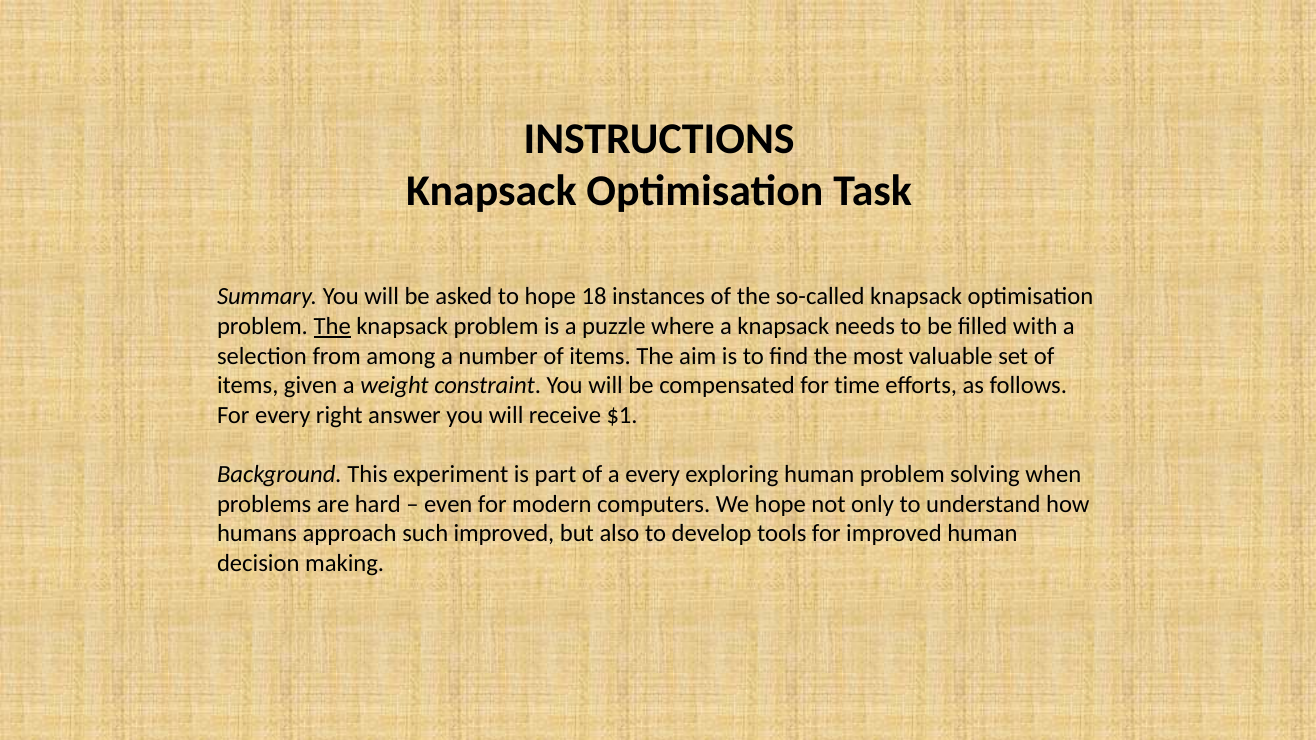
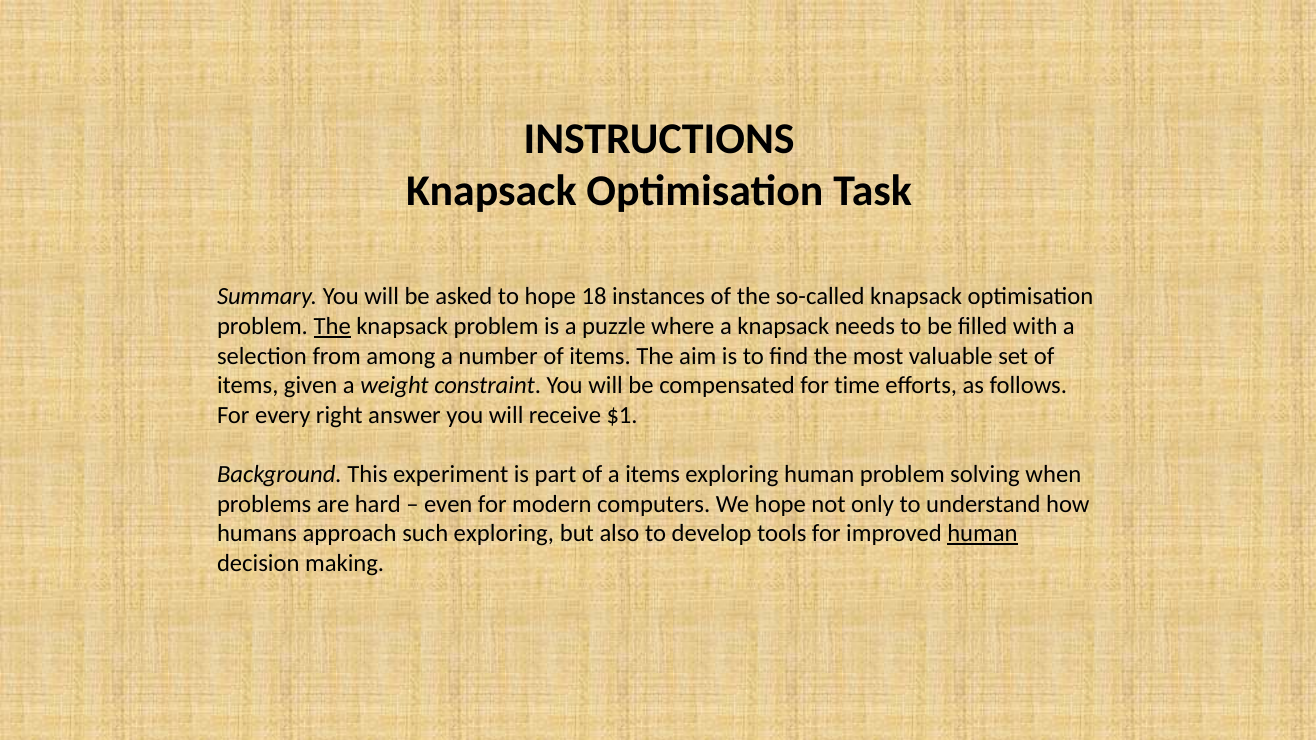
a every: every -> items
such improved: improved -> exploring
human at (982, 534) underline: none -> present
